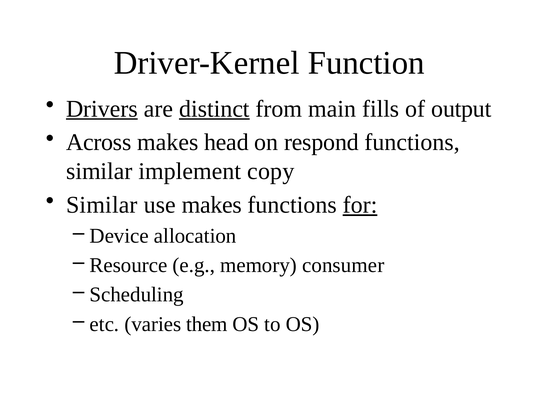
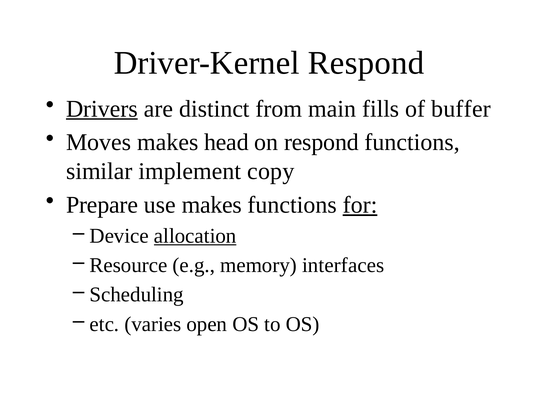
Driver-Kernel Function: Function -> Respond
distinct underline: present -> none
output: output -> buffer
Across: Across -> Moves
Similar at (102, 204): Similar -> Prepare
allocation underline: none -> present
consumer: consumer -> interfaces
them: them -> open
